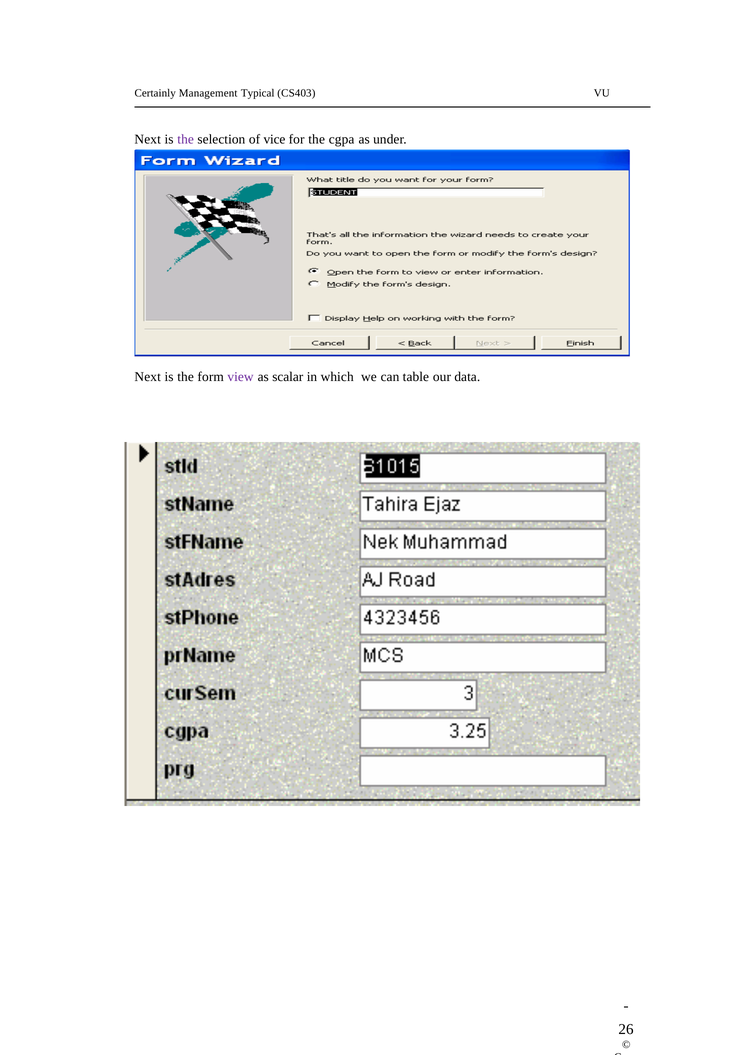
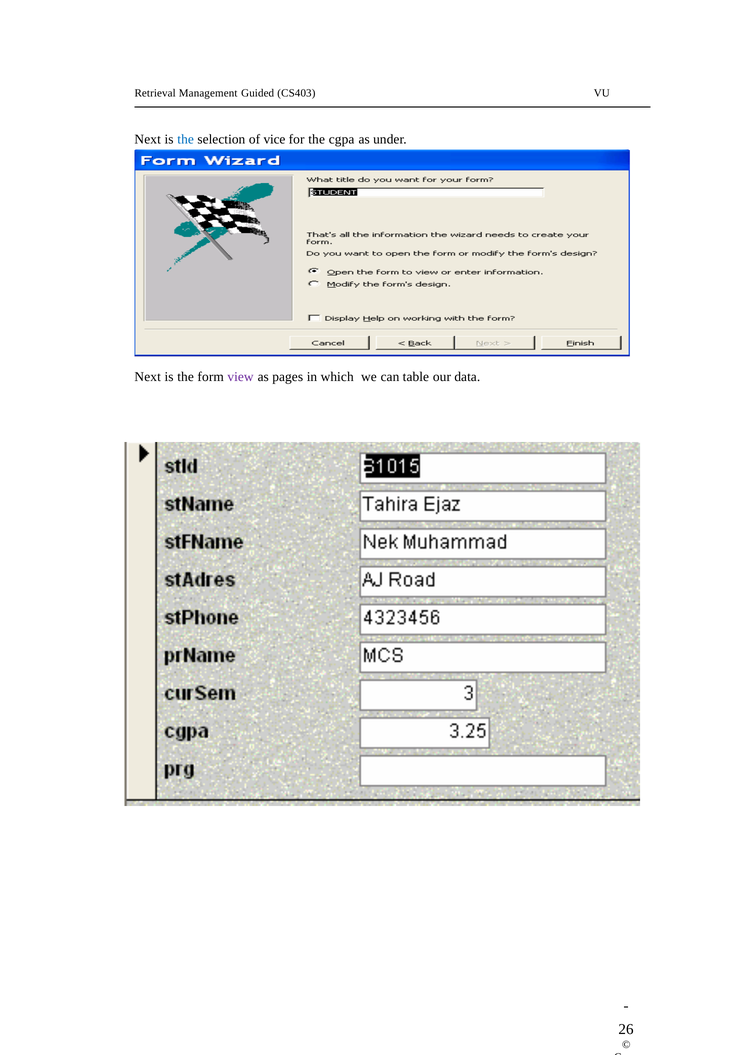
Certainly: Certainly -> Retrieval
Typical: Typical -> Guided
the at (186, 139) colour: purple -> blue
scalar: scalar -> pages
